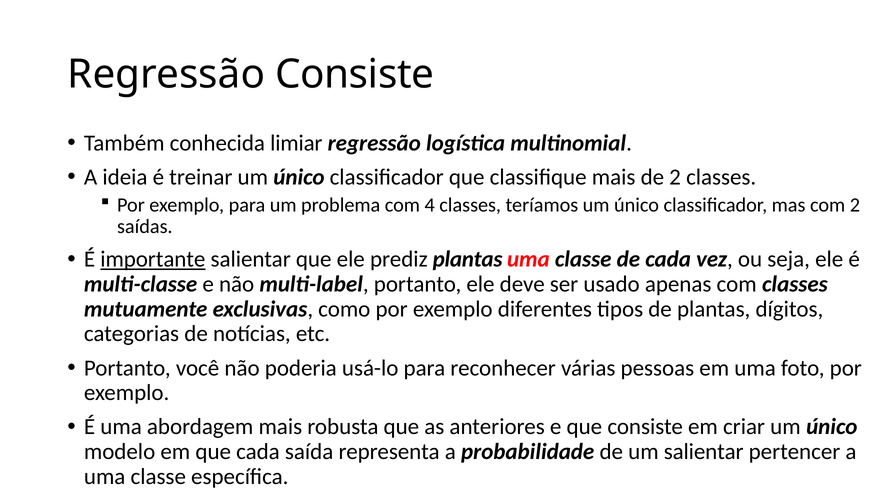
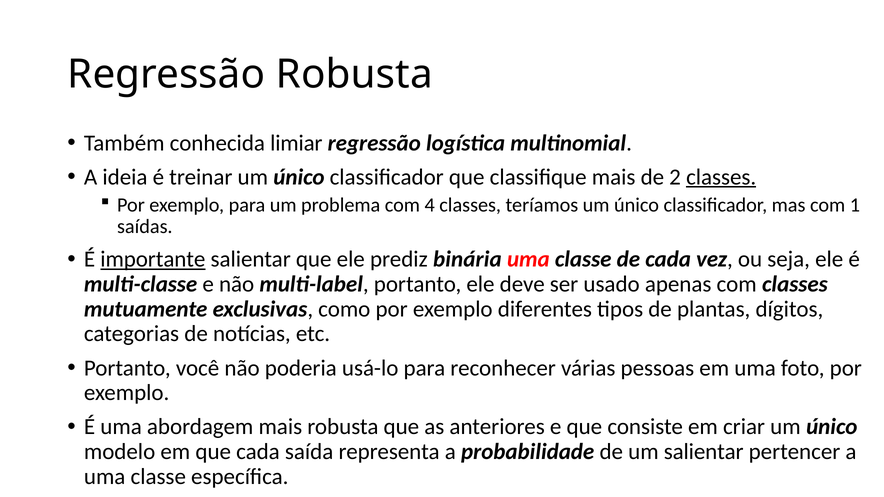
Regressão Consiste: Consiste -> Robusta
classes at (721, 177) underline: none -> present
com 2: 2 -> 1
prediz plantas: plantas -> binária
